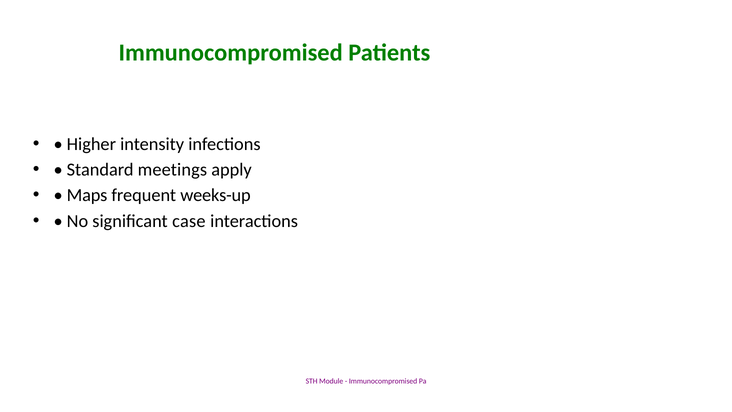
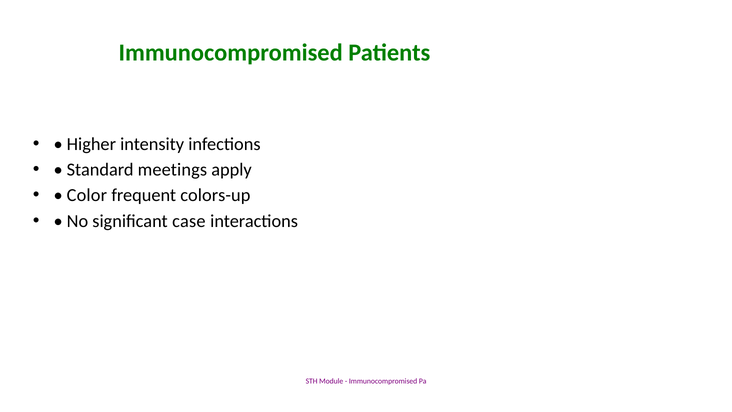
Maps: Maps -> Color
weeks-up: weeks-up -> colors-up
